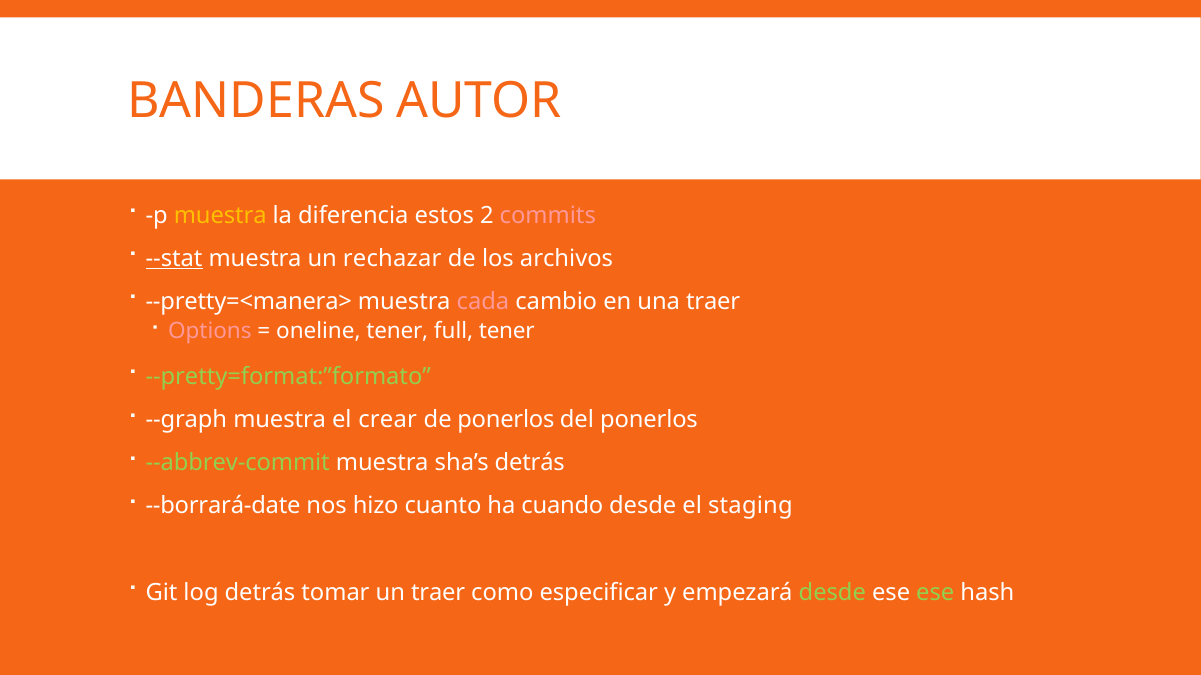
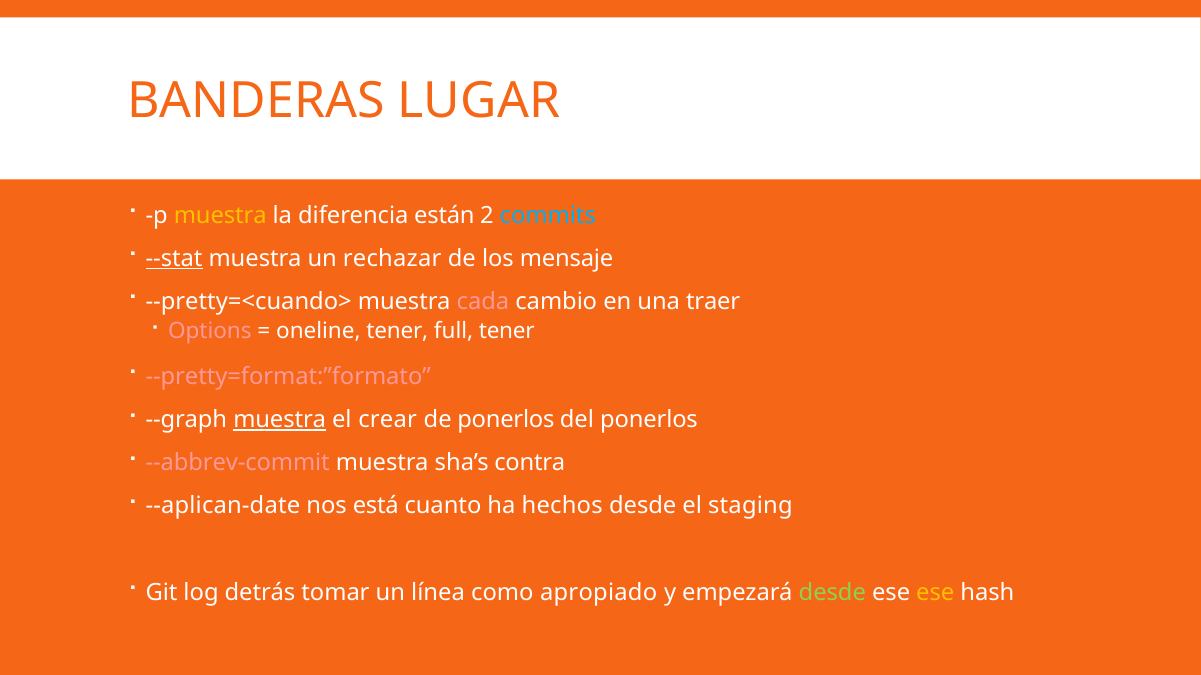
AUTOR: AUTOR -> LUGAR
estos: estos -> están
commits colour: pink -> light blue
archivos: archivos -> mensaje
--pretty=<manera>: --pretty=<manera> -> --pretty=<cuando>
--pretty=format:”formato colour: light green -> pink
muestra at (280, 420) underline: none -> present
--abbrev-commit colour: light green -> pink
sha’s detrás: detrás -> contra
--borrará-date: --borrará-date -> --aplican-date
hizo: hizo -> está
cuando: cuando -> hechos
un traer: traer -> línea
especificar: especificar -> apropiado
ese at (935, 593) colour: light green -> yellow
